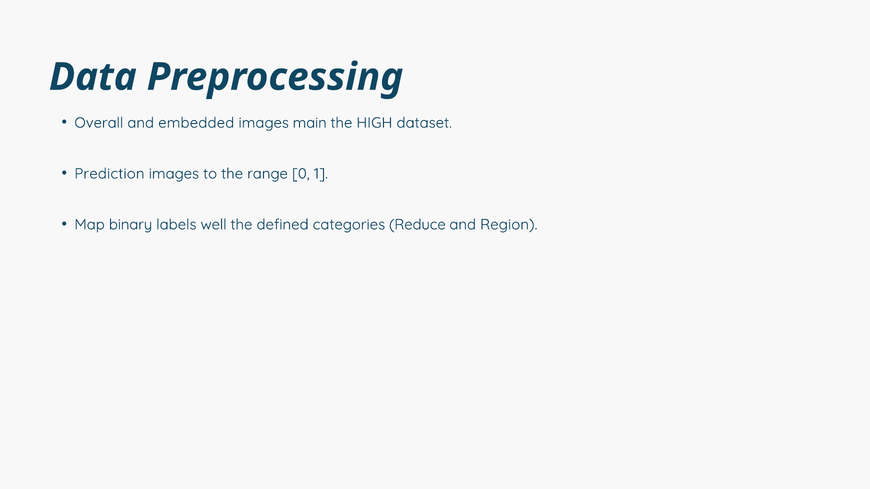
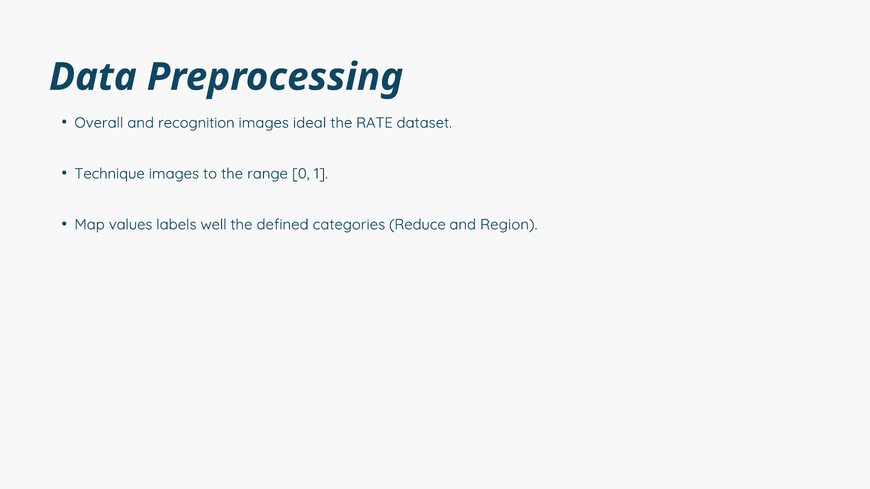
embedded: embedded -> recognition
main: main -> ideal
HIGH: HIGH -> RATE
Prediction: Prediction -> Technique
binary: binary -> values
